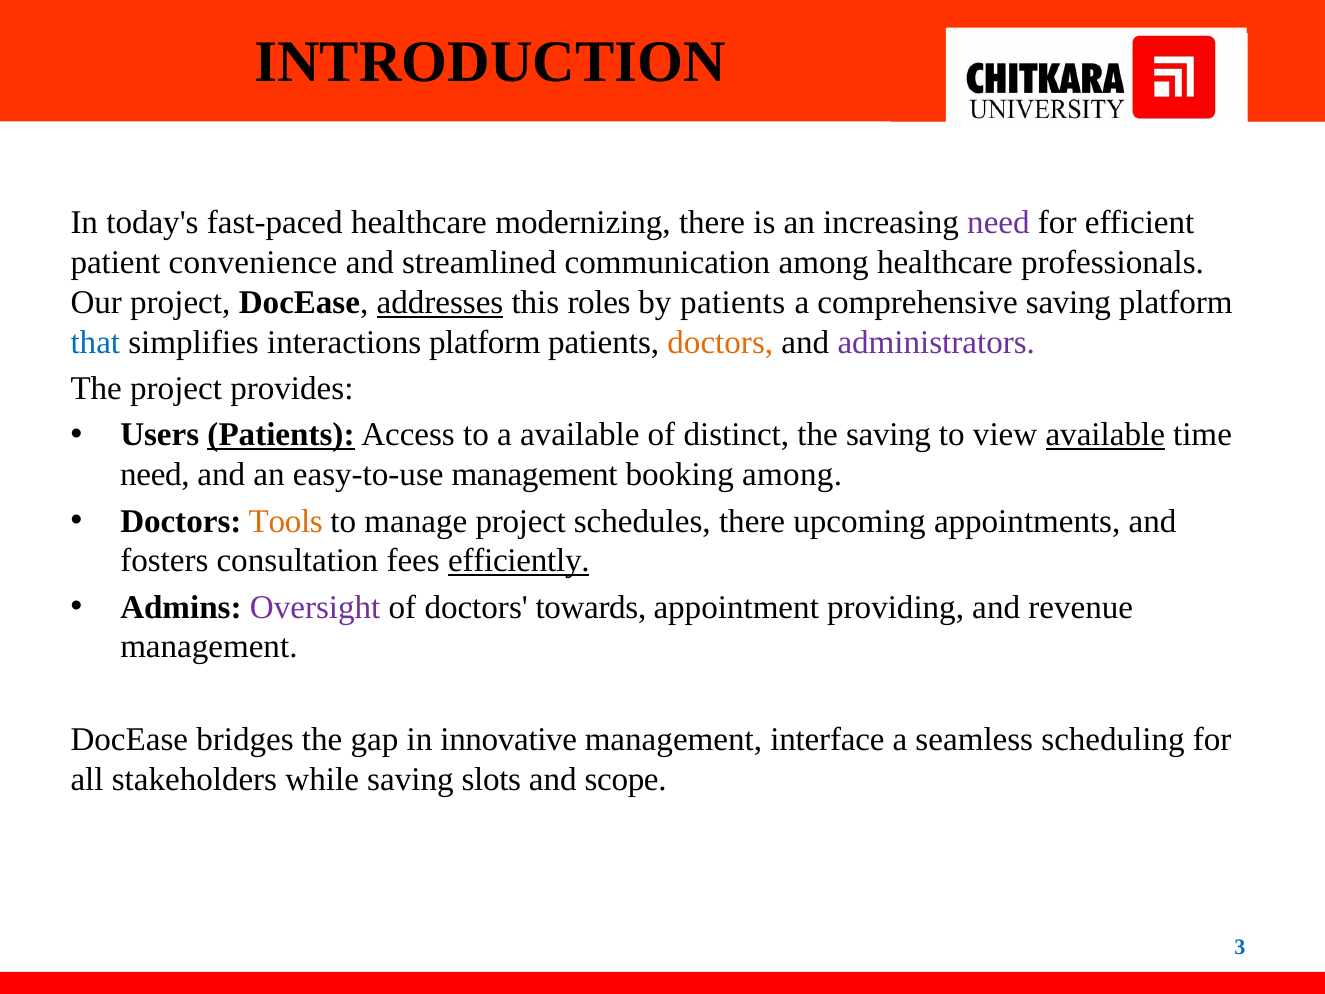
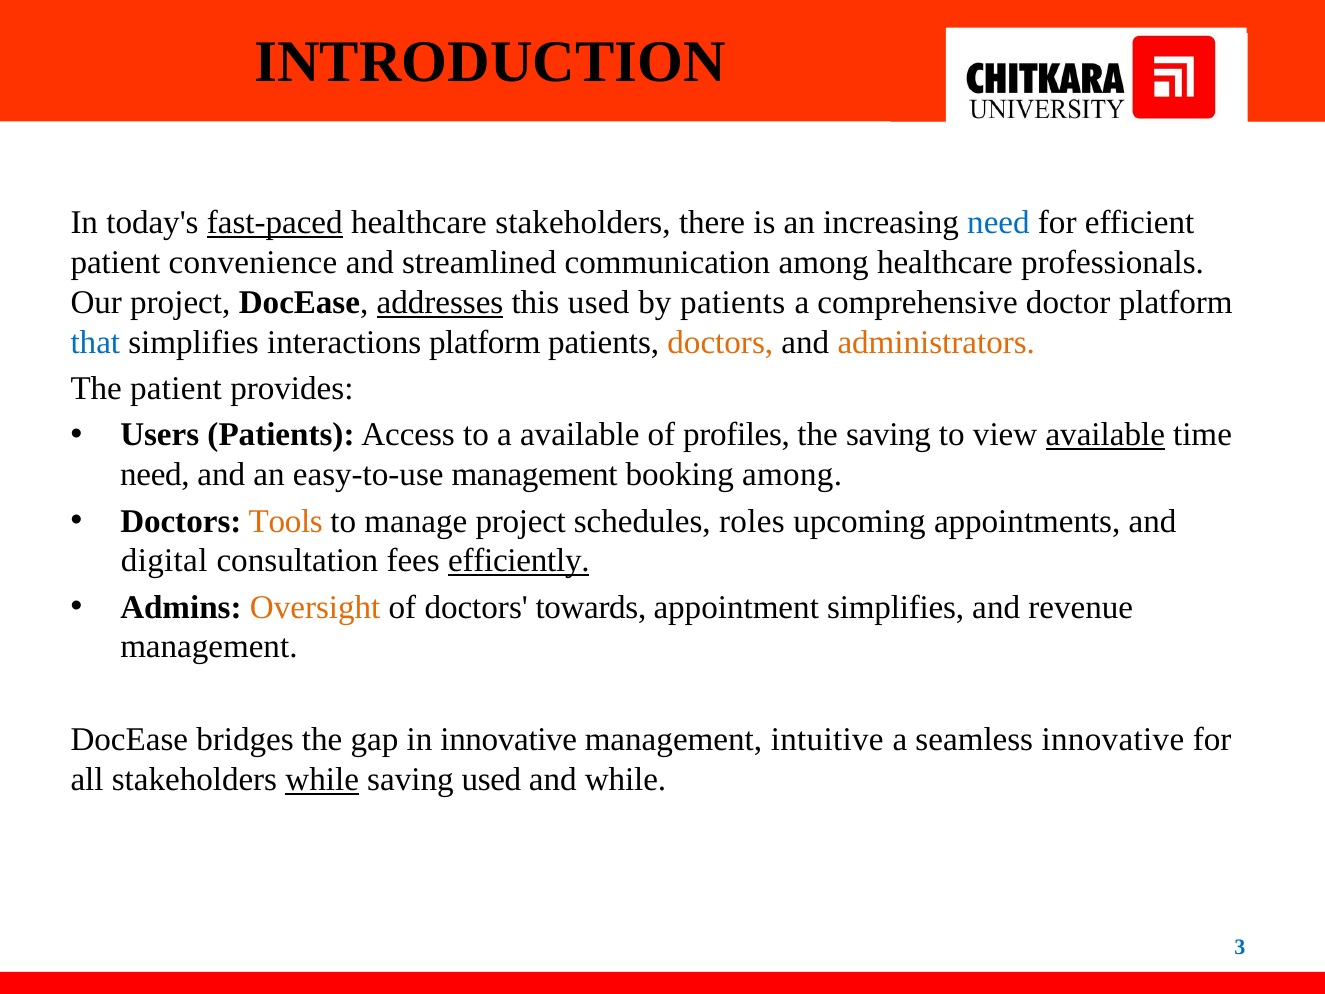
fast-paced underline: none -> present
healthcare modernizing: modernizing -> stakeholders
need at (998, 223) colour: purple -> blue
this roles: roles -> used
comprehensive saving: saving -> doctor
administrators colour: purple -> orange
The project: project -> patient
Patients at (281, 435) underline: present -> none
distinct: distinct -> profiles
schedules there: there -> roles
fosters: fosters -> digital
Oversight colour: purple -> orange
appointment providing: providing -> simplifies
interface: interface -> intuitive
seamless scheduling: scheduling -> innovative
while at (322, 779) underline: none -> present
saving slots: slots -> used
and scope: scope -> while
